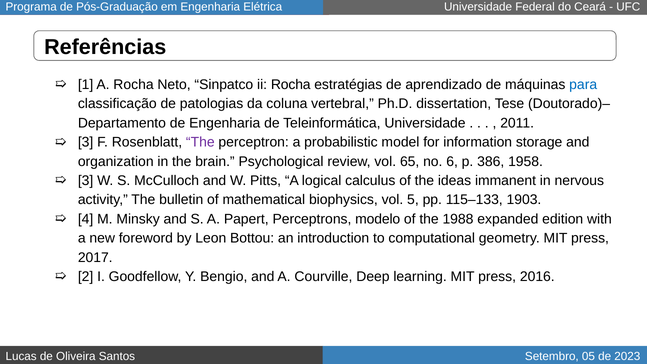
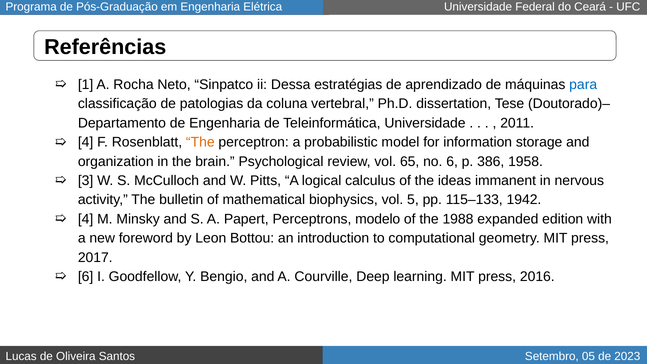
ii Rocha: Rocha -> Dessa
3 at (86, 142): 3 -> 4
The at (200, 142) colour: purple -> orange
1903: 1903 -> 1942
2 at (86, 277): 2 -> 6
